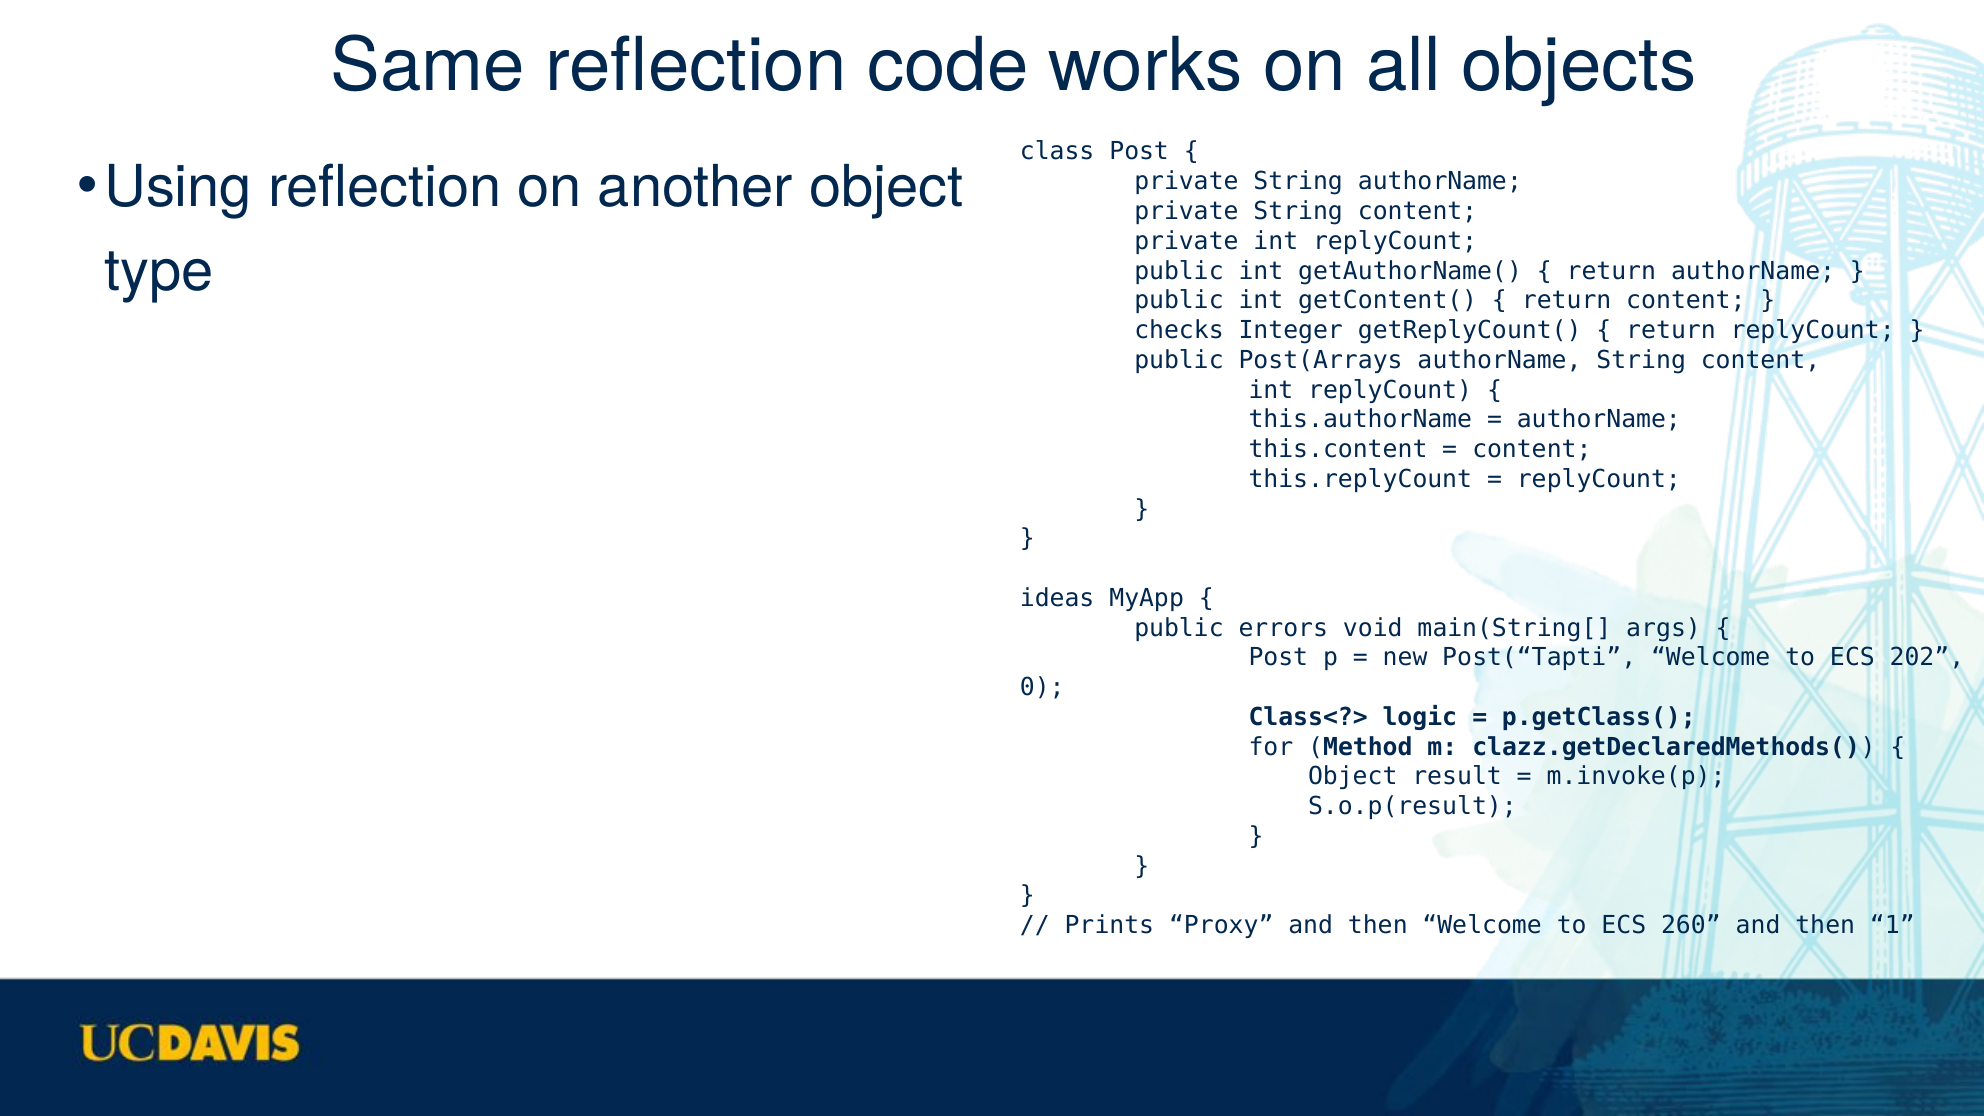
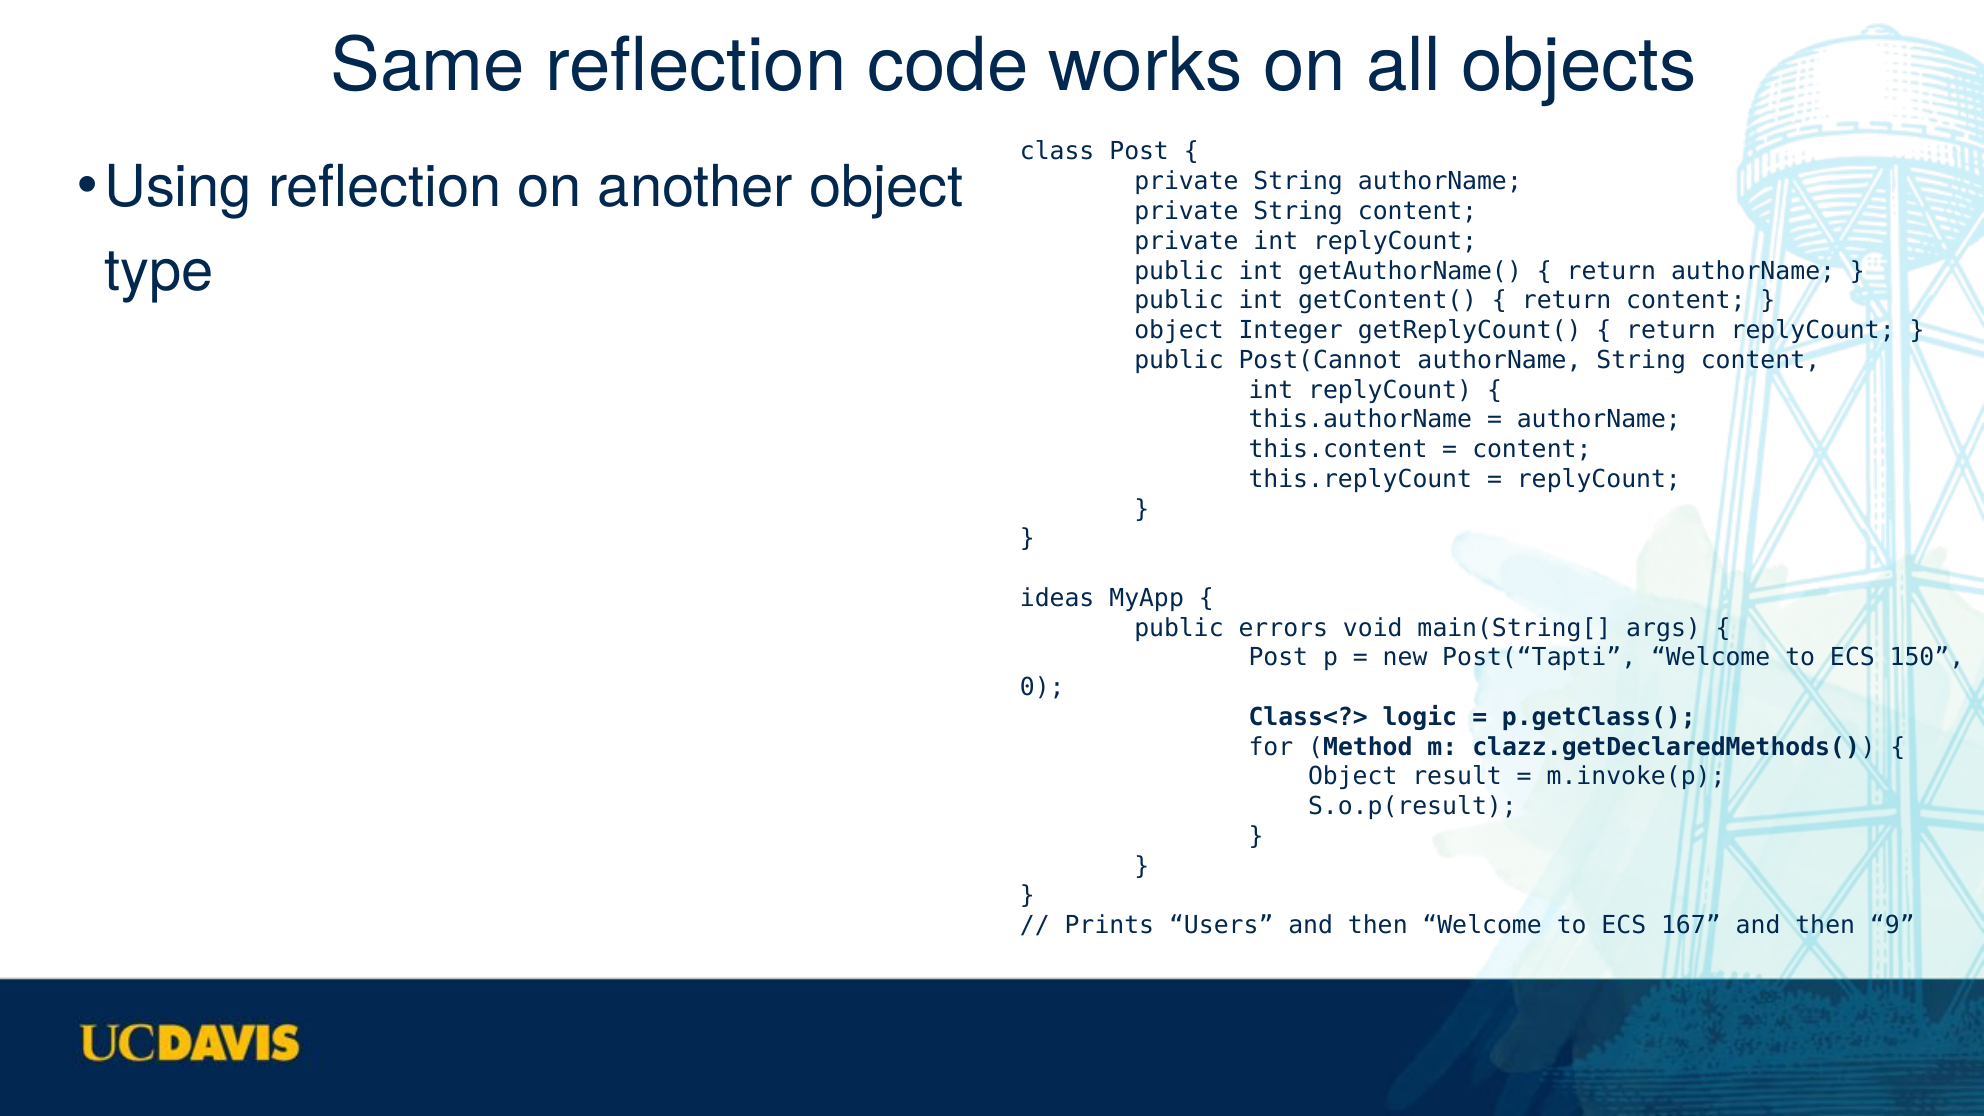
checks at (1179, 330): checks -> object
Post(Arrays: Post(Arrays -> Post(Cannot
202: 202 -> 150
Proxy: Proxy -> Users
260: 260 -> 167
1: 1 -> 9
